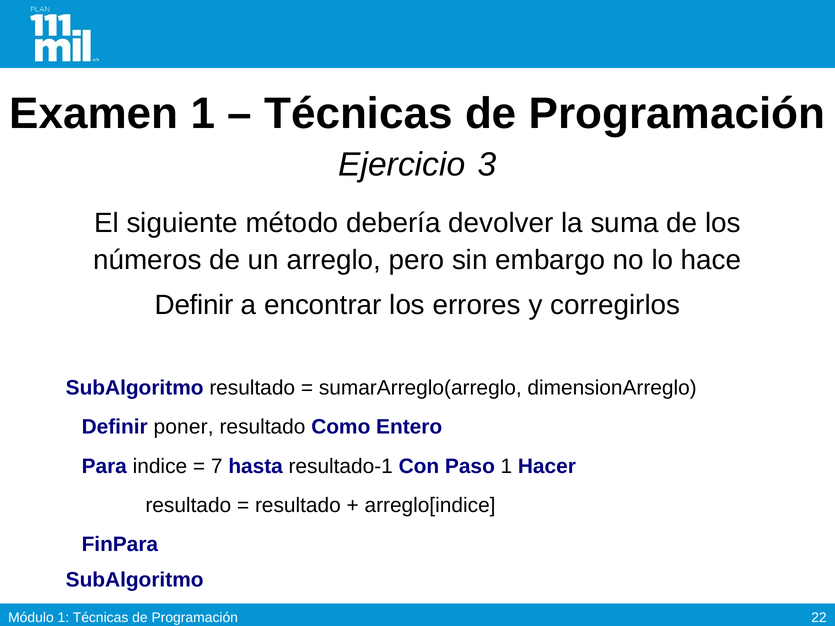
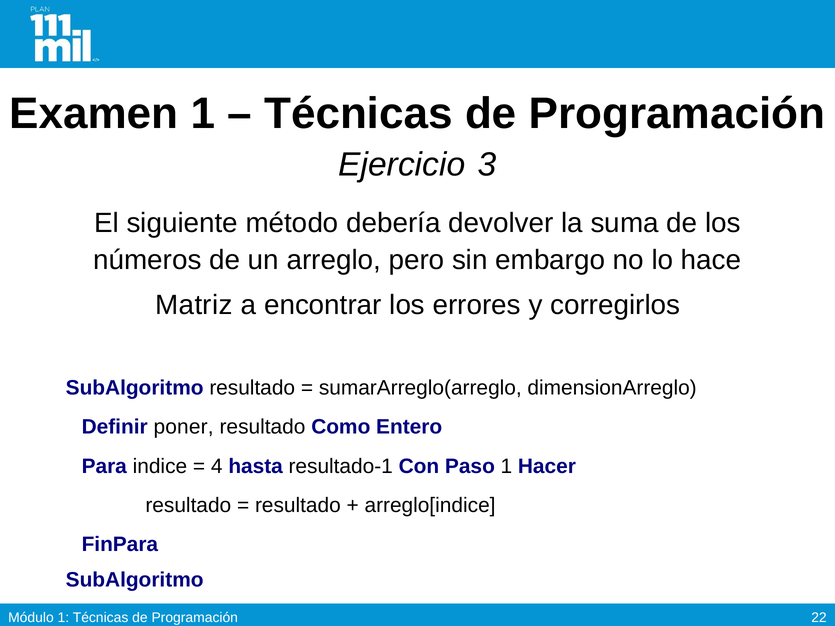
Definir at (194, 305): Definir -> Matriz
7: 7 -> 4
